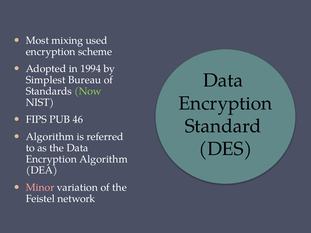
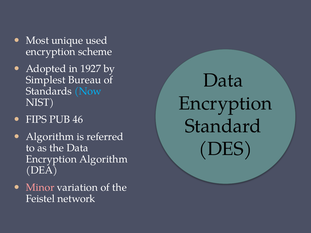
mixing: mixing -> unique
1994: 1994 -> 1927
Now colour: light green -> light blue
